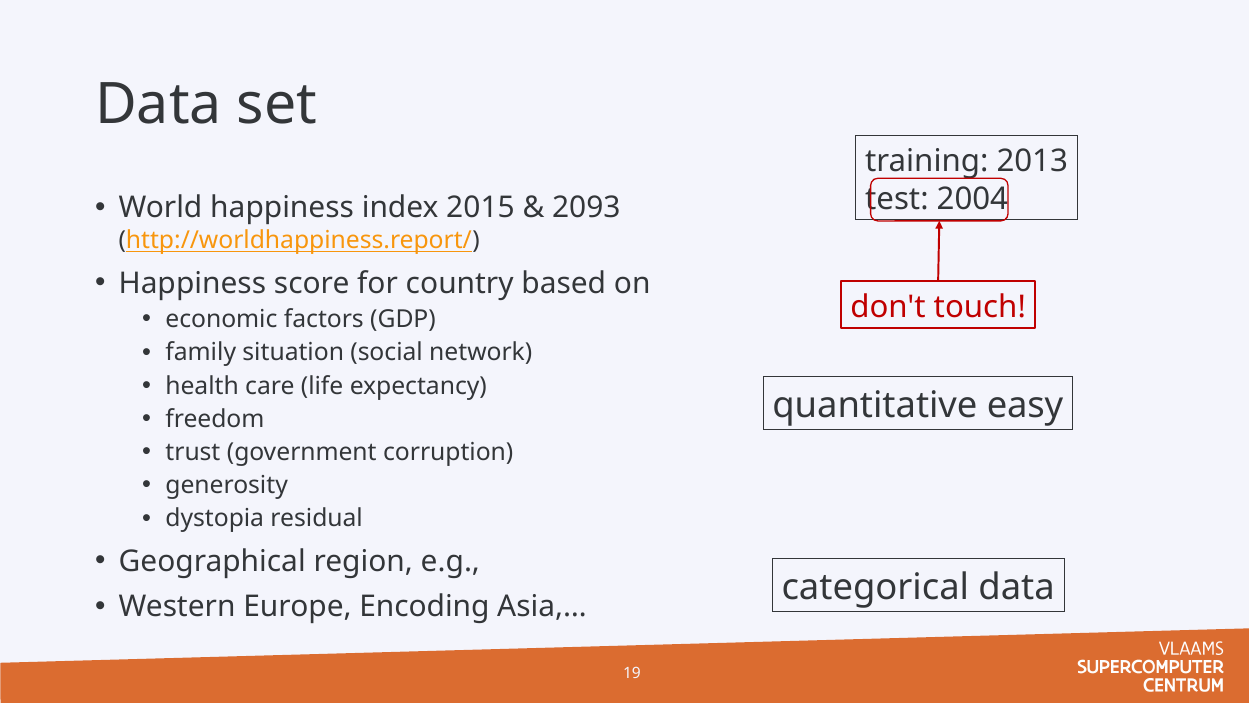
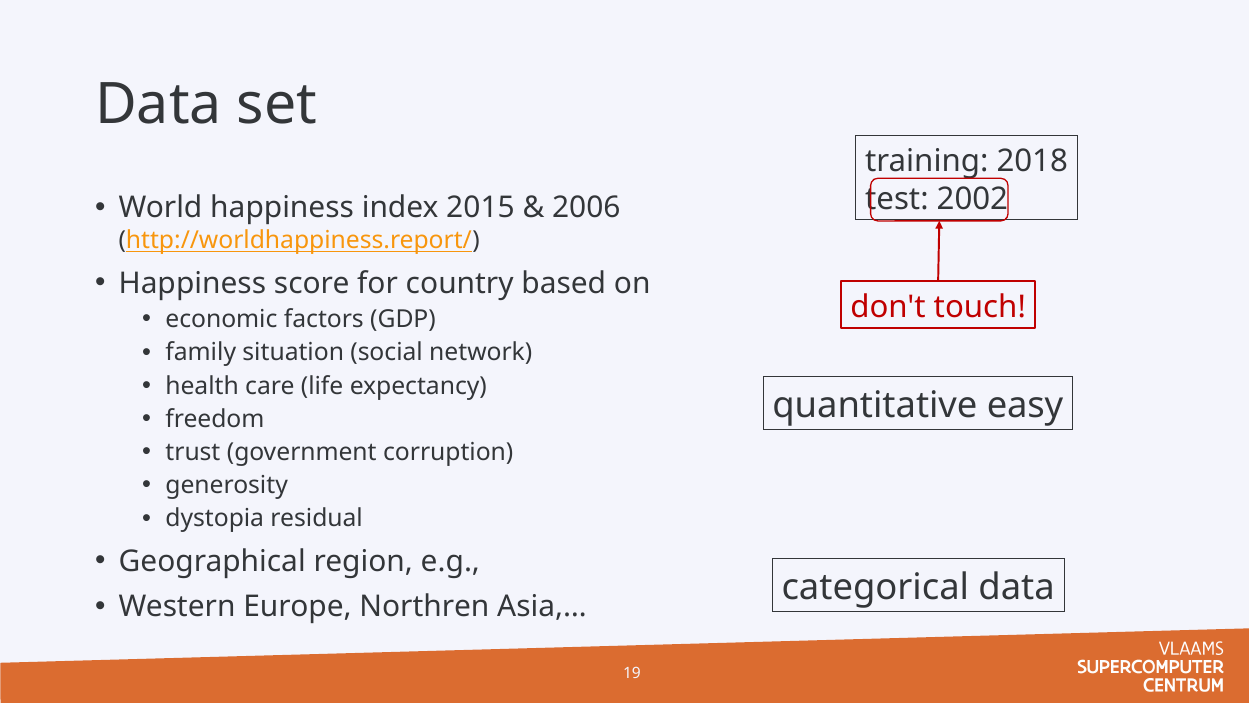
2013: 2013 -> 2018
2004: 2004 -> 2002
2093: 2093 -> 2006
Encoding: Encoding -> Northren
